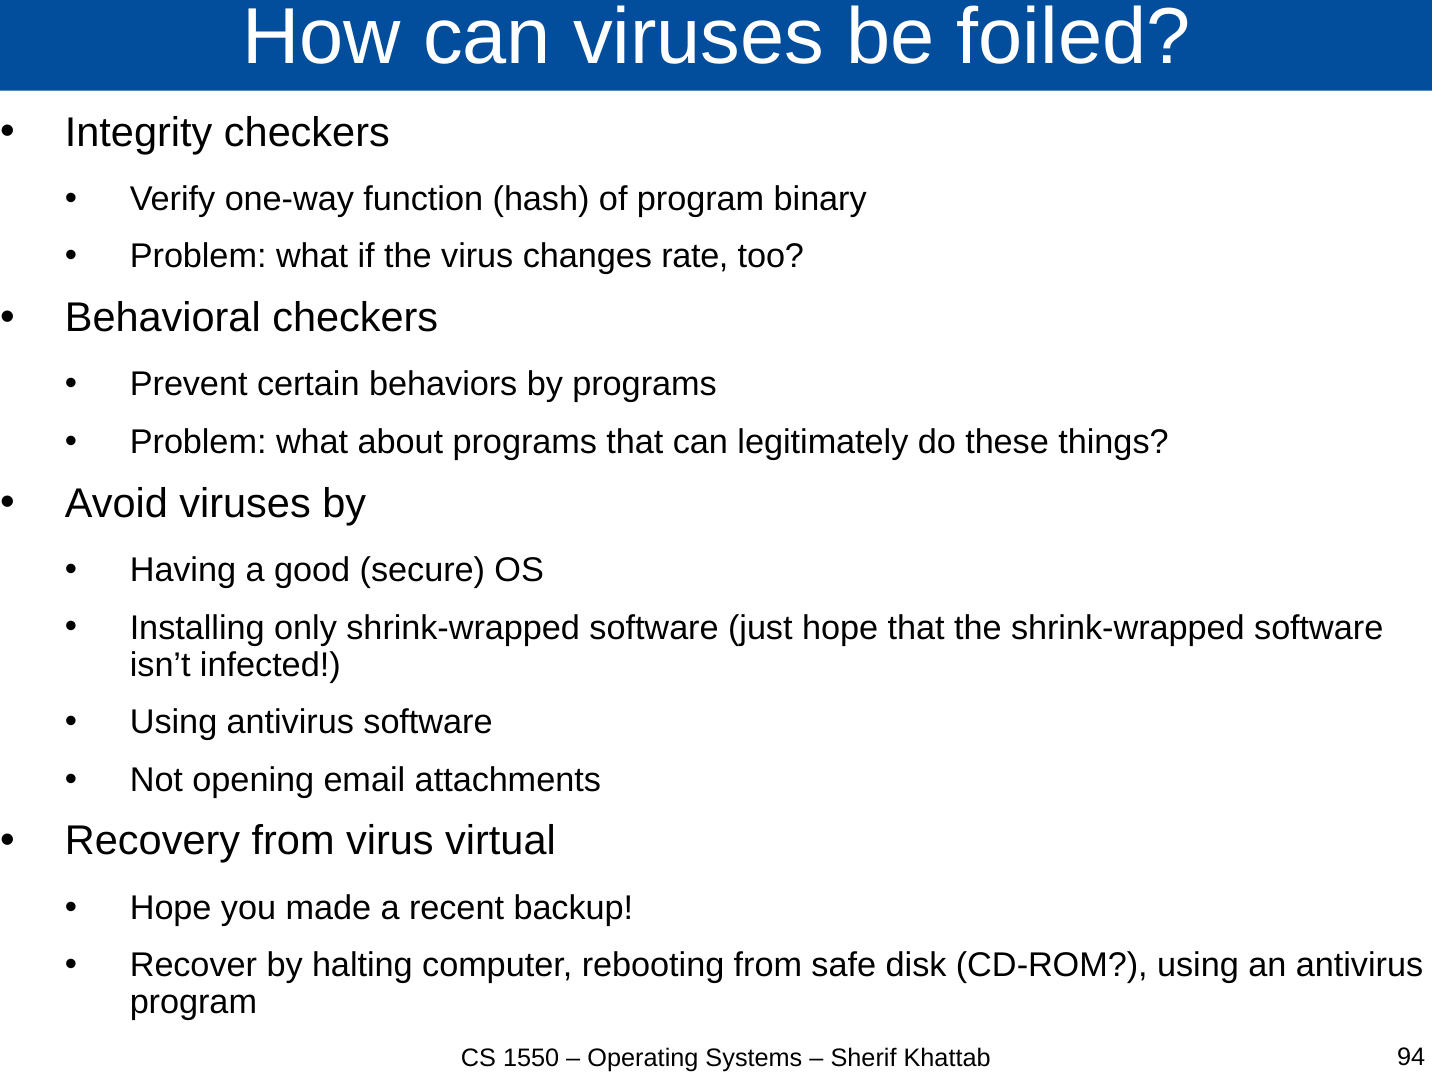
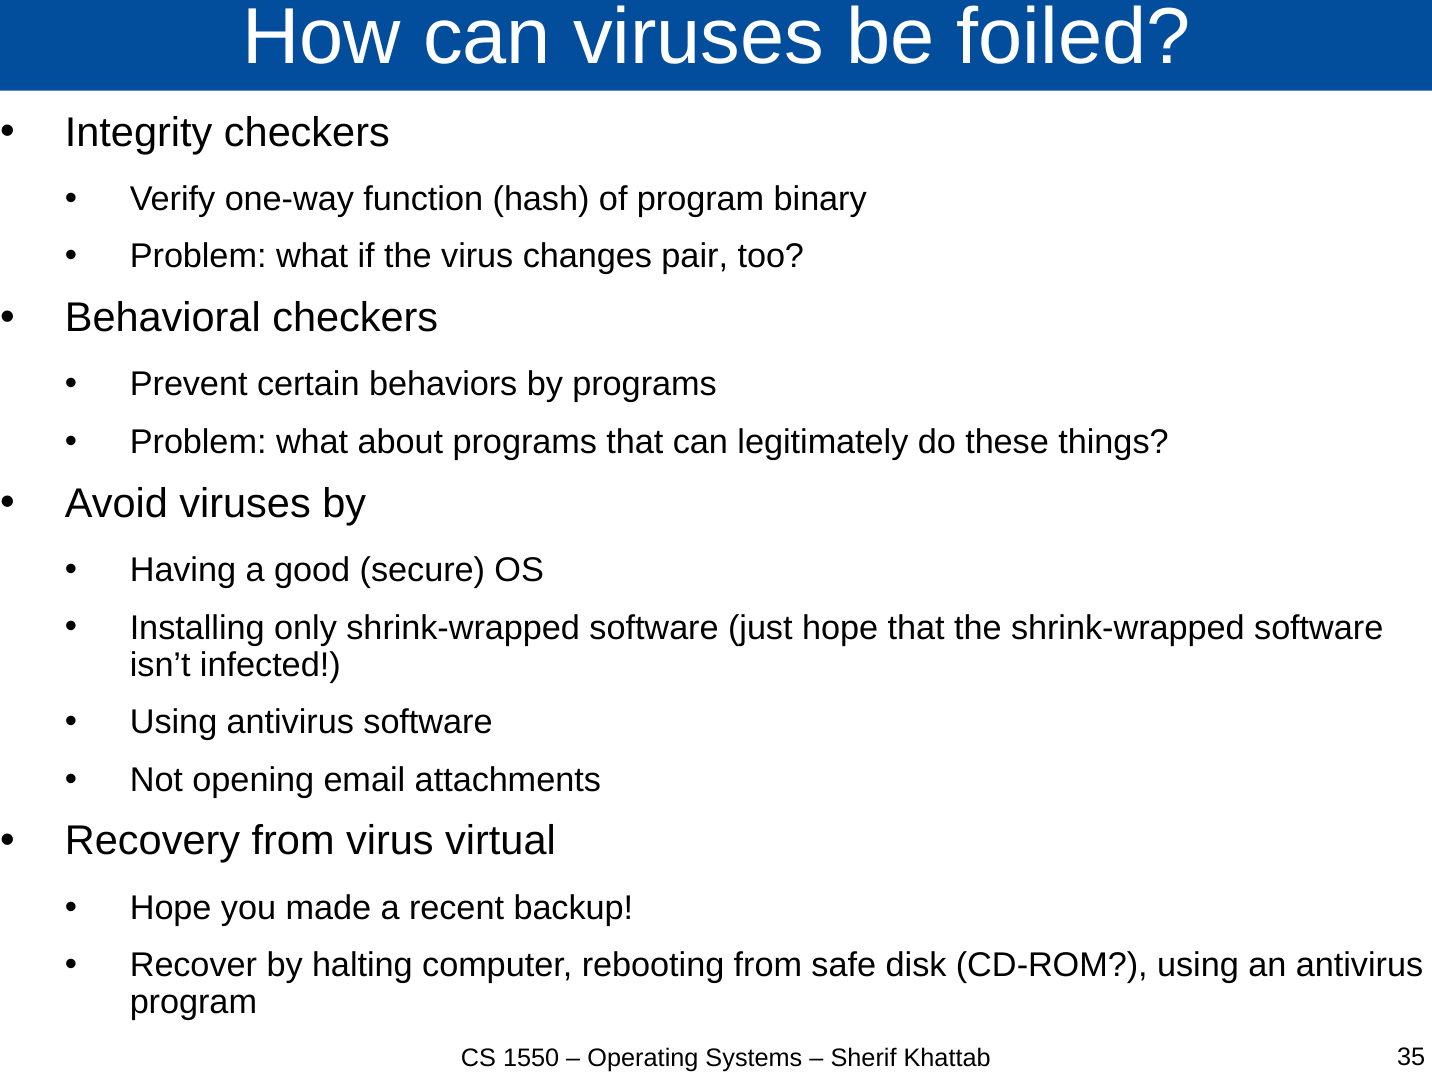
rate: rate -> pair
94: 94 -> 35
